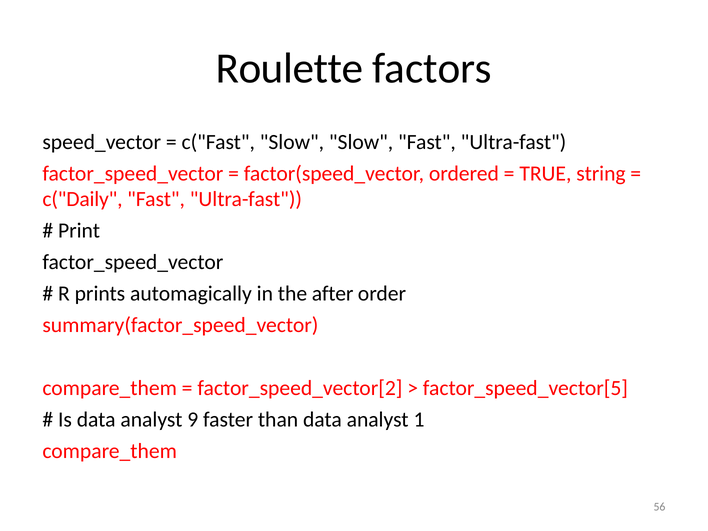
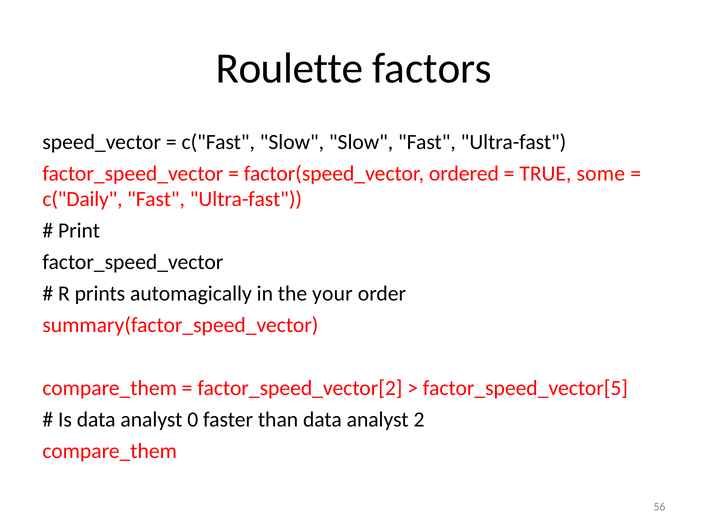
string: string -> some
after: after -> your
9: 9 -> 0
1: 1 -> 2
